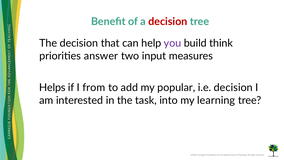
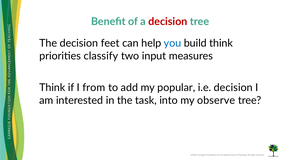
that: that -> feet
you colour: purple -> blue
answer: answer -> classify
Helps at (52, 87): Helps -> Think
learning: learning -> observe
